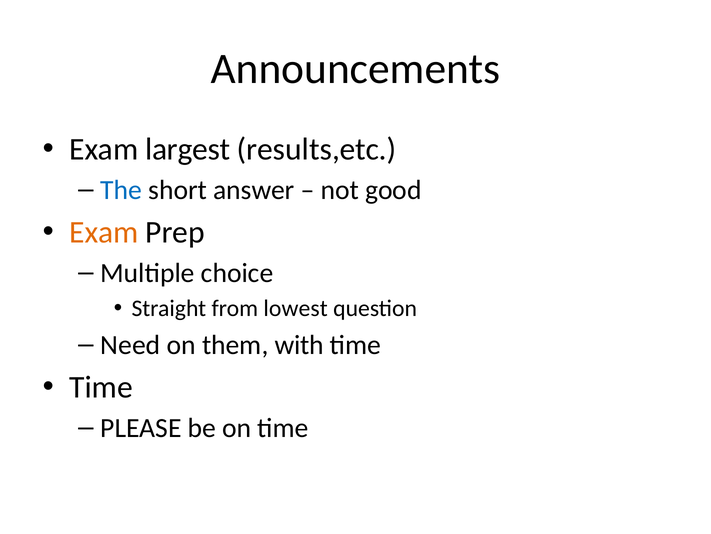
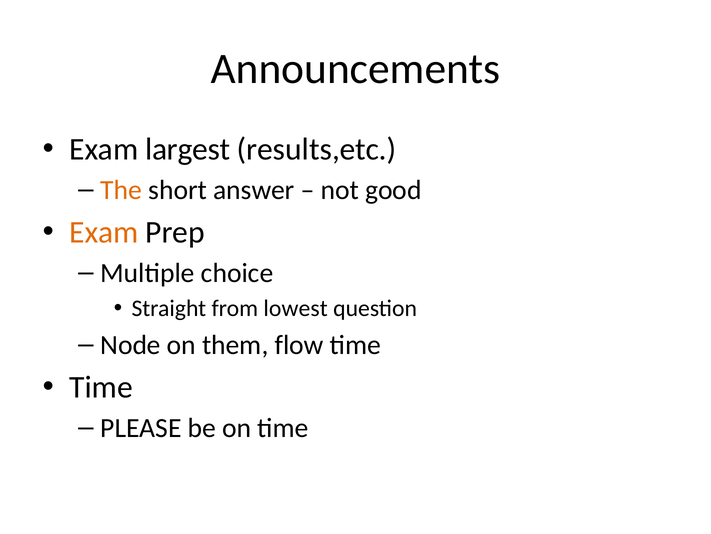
The colour: blue -> orange
Need: Need -> Node
with: with -> flow
